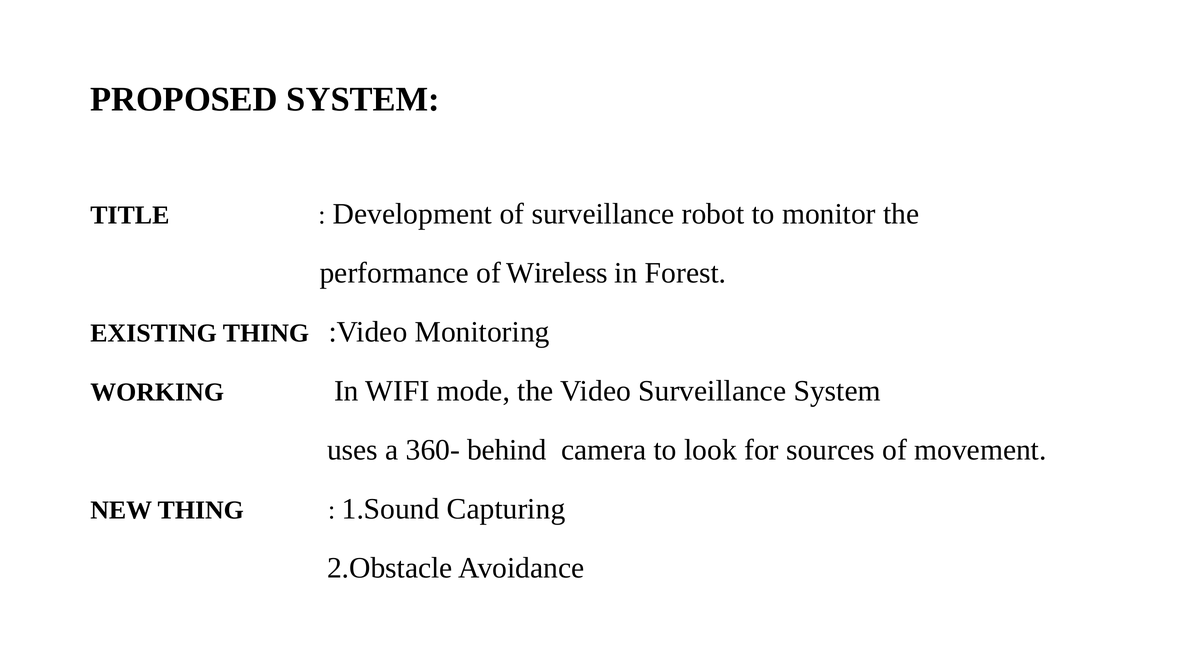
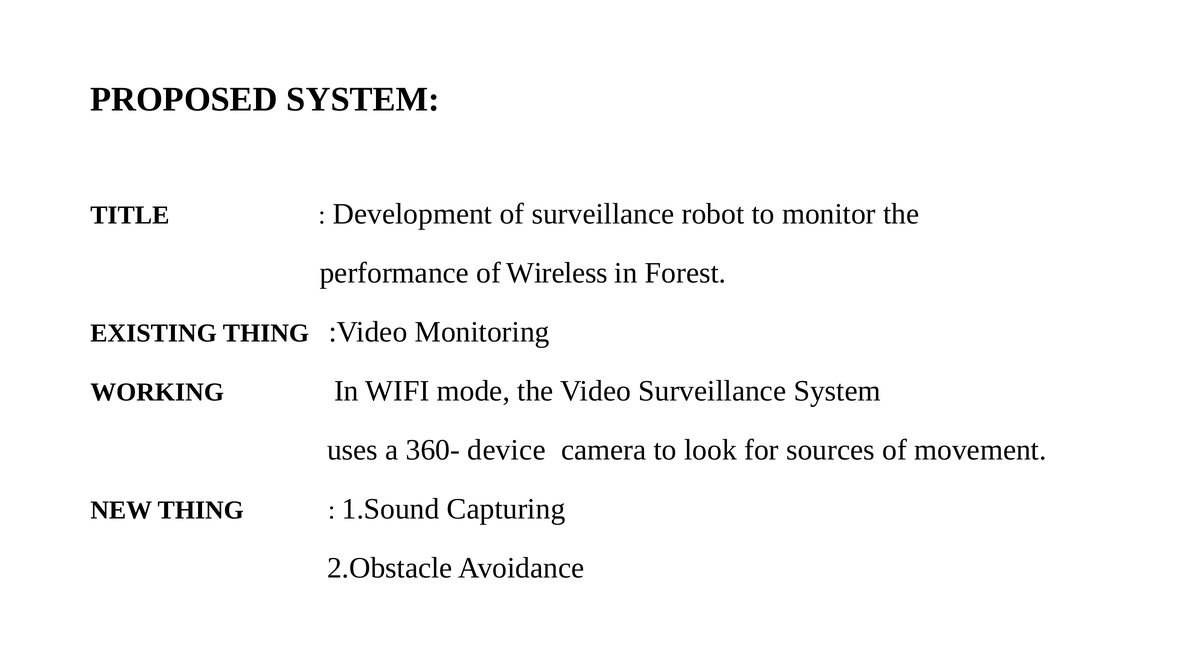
behind: behind -> device
